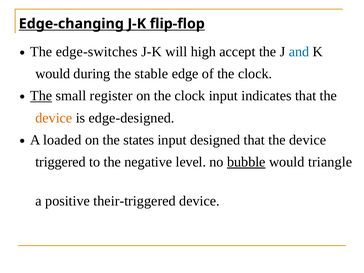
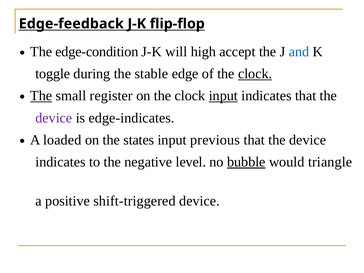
Edge-changing: Edge-changing -> Edge-feedback
edge-switches: edge-switches -> edge-condition
would at (53, 74): would -> toggle
clock at (255, 74) underline: none -> present
input at (223, 96) underline: none -> present
device at (54, 118) colour: orange -> purple
edge-designed: edge-designed -> edge-indicates
designed: designed -> previous
triggered at (61, 162): triggered -> indicates
their-triggered: their-triggered -> shift-triggered
